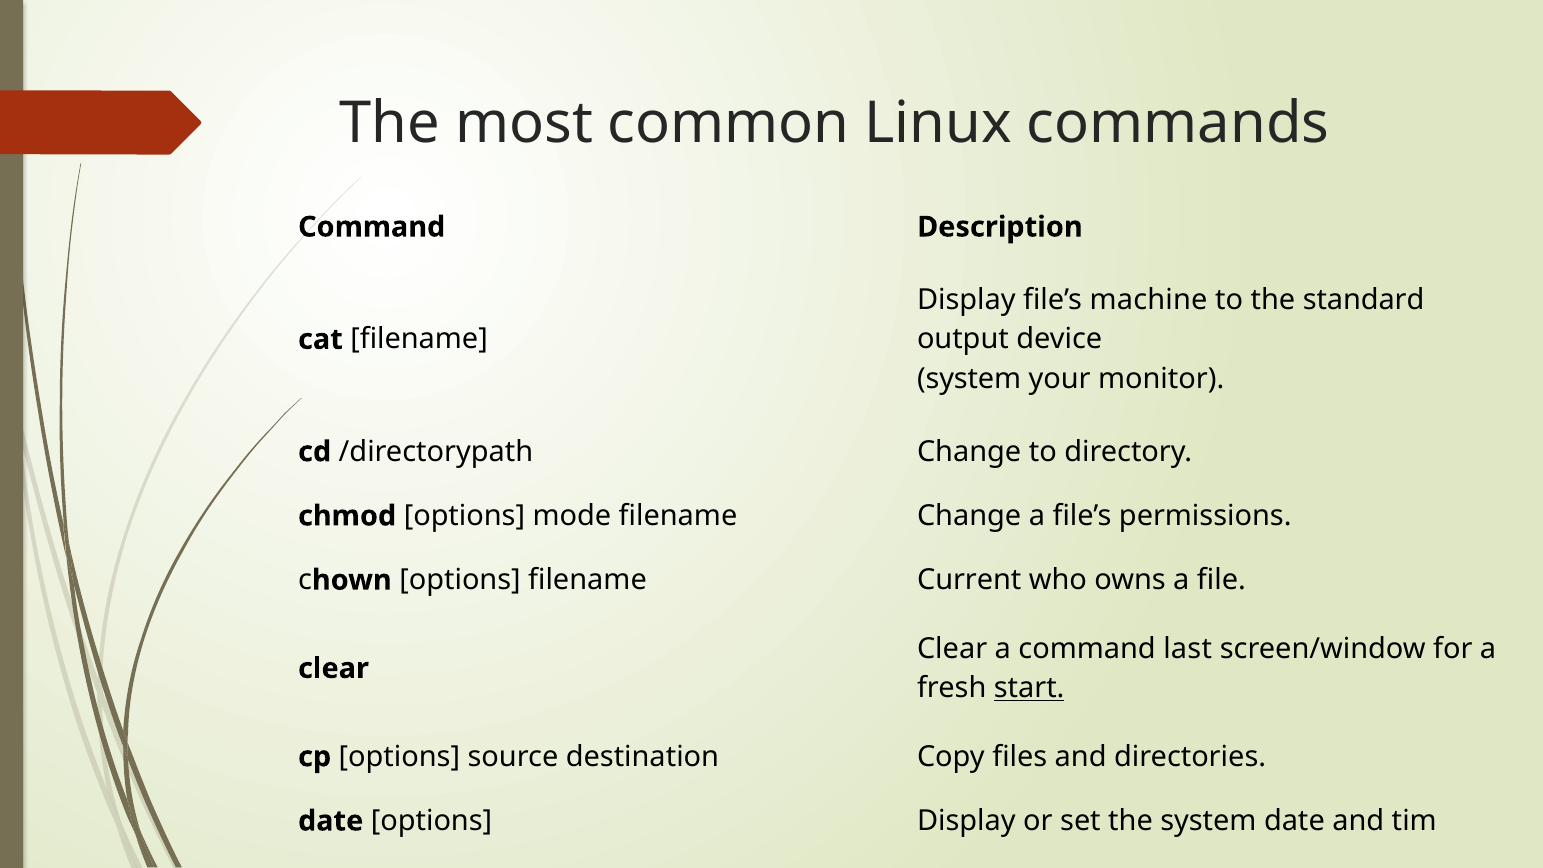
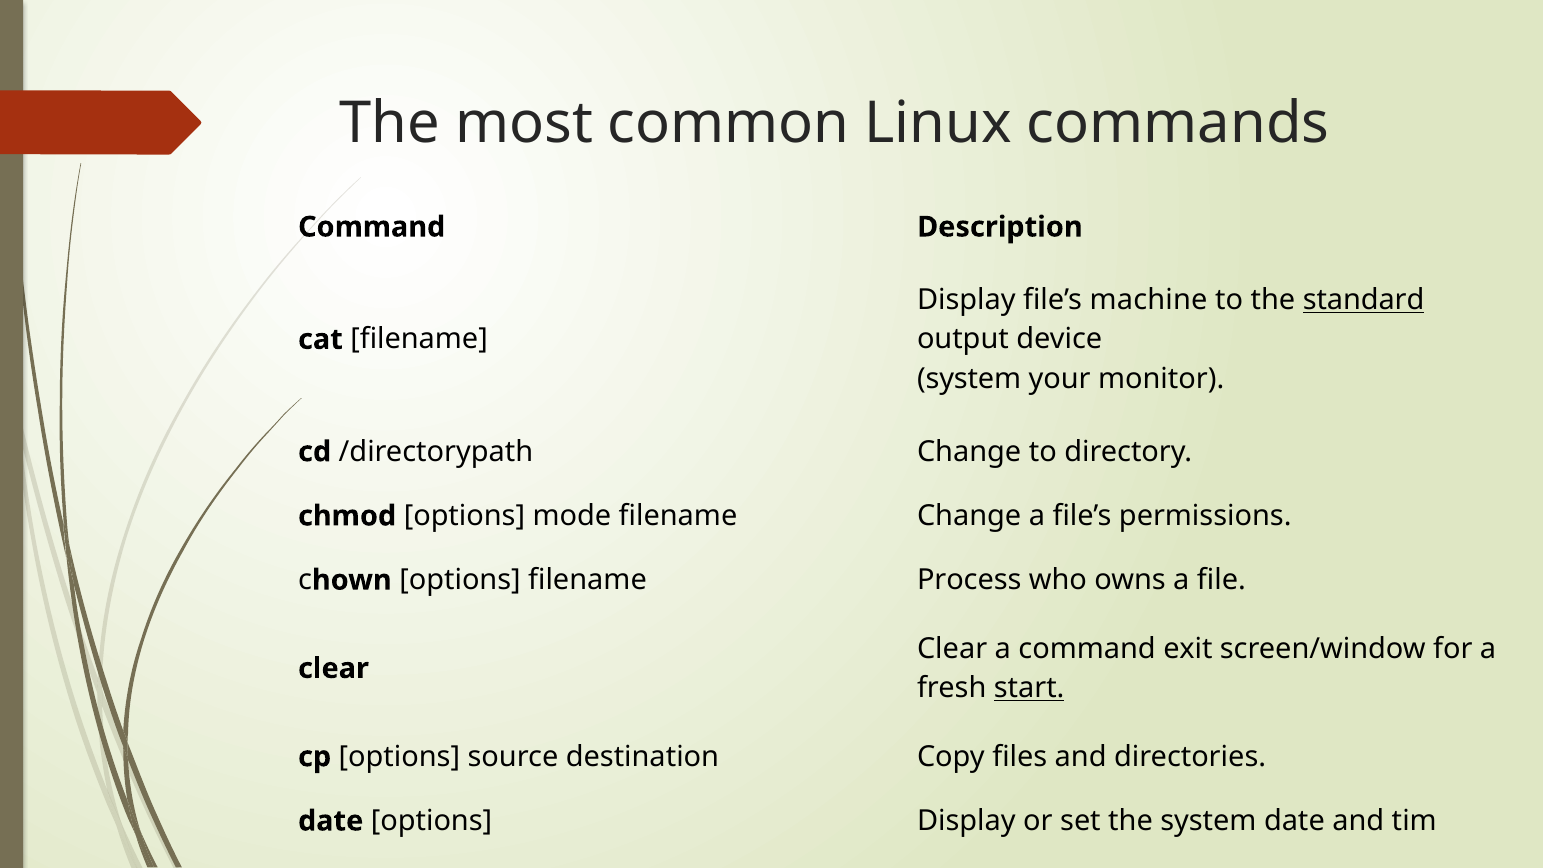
standard underline: none -> present
Current: Current -> Process
last: last -> exit
